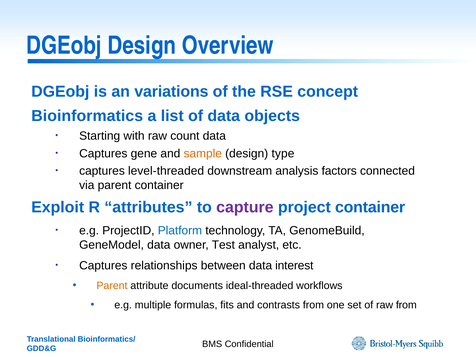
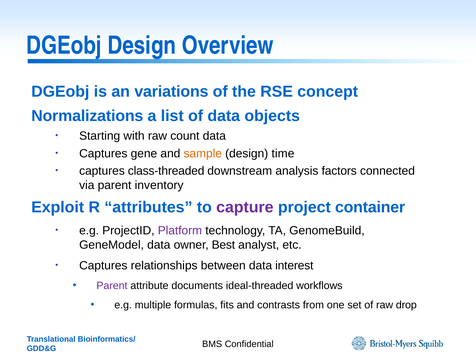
Bioinformatics: Bioinformatics -> Normalizations
type: type -> time
level-threaded: level-threaded -> class-threaded
parent container: container -> inventory
Platform colour: blue -> purple
Test: Test -> Best
Parent at (112, 286) colour: orange -> purple
raw from: from -> drop
